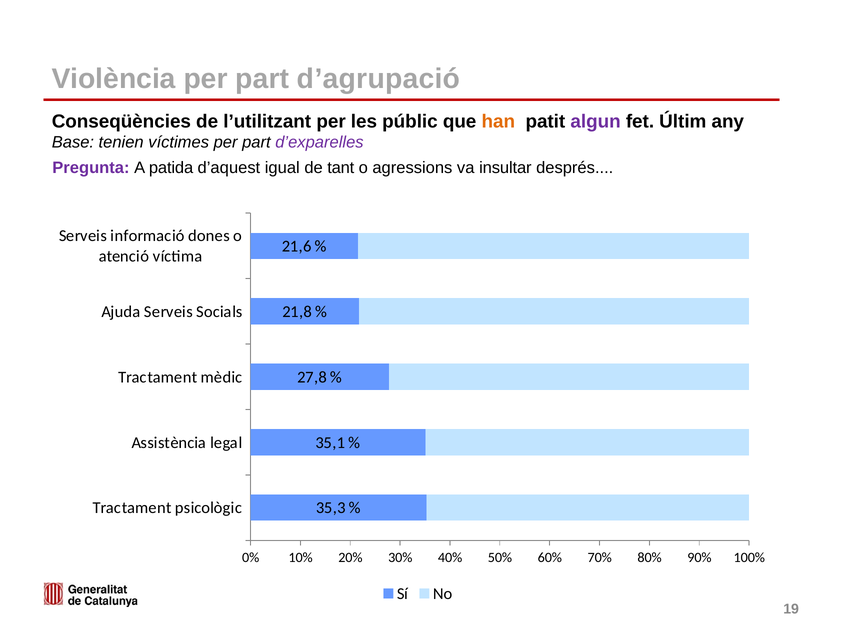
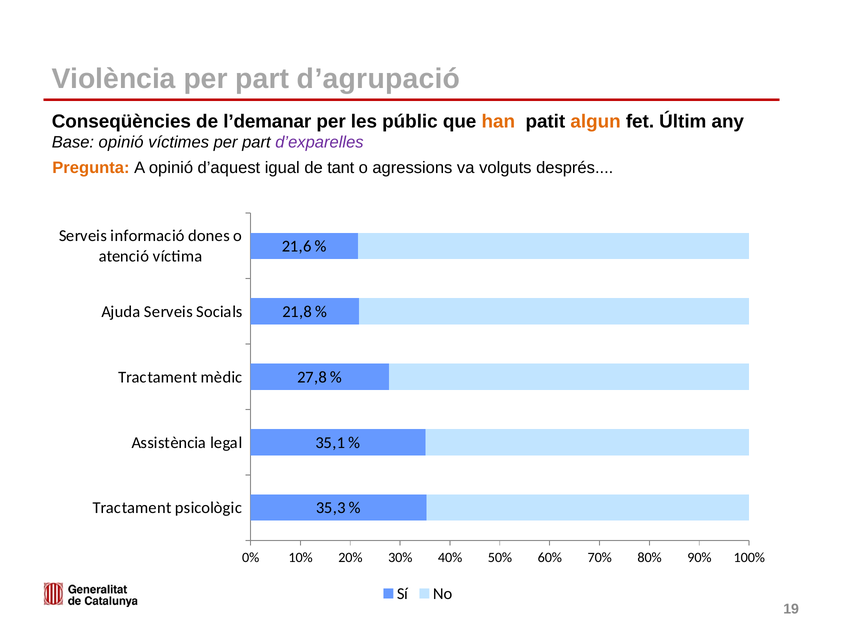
l’utilitzant: l’utilitzant -> l’demanar
algun colour: purple -> orange
Base tenien: tenien -> opinió
Pregunta colour: purple -> orange
A patida: patida -> opinió
insultar: insultar -> volguts
